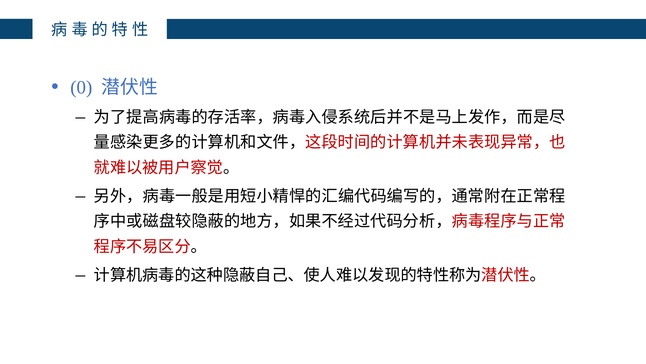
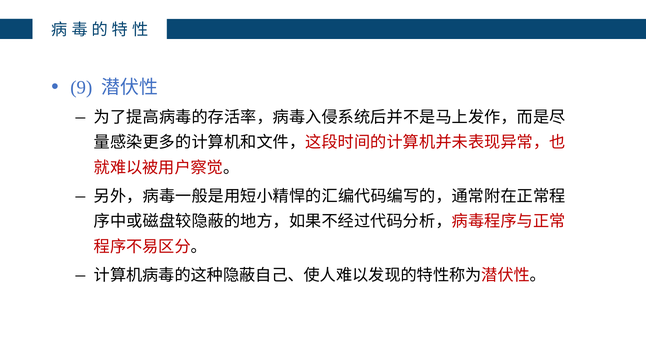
0: 0 -> 9
